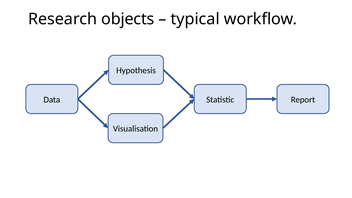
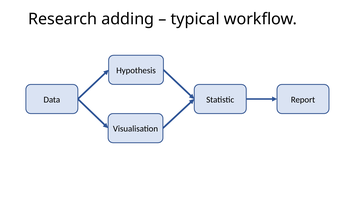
objects: objects -> adding
